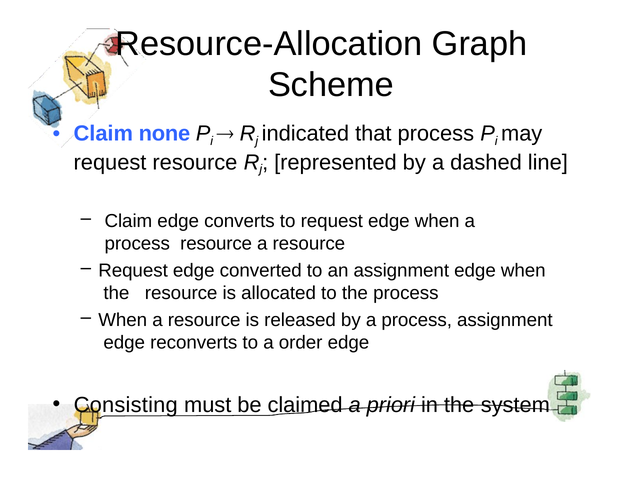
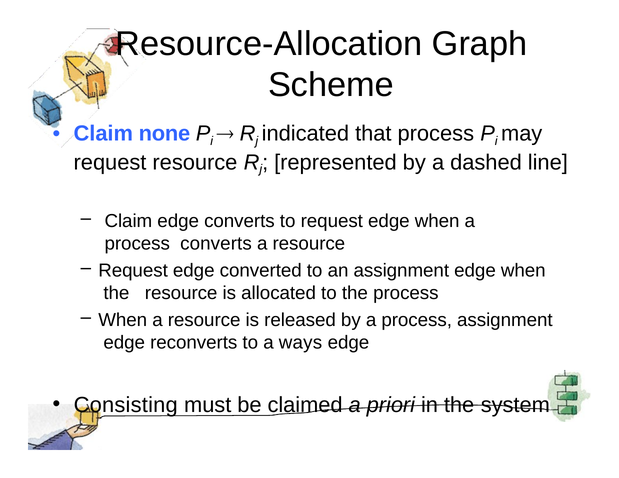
process resource: resource -> converts
order: order -> ways
